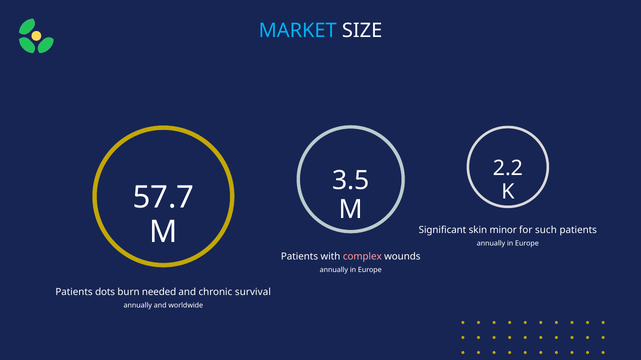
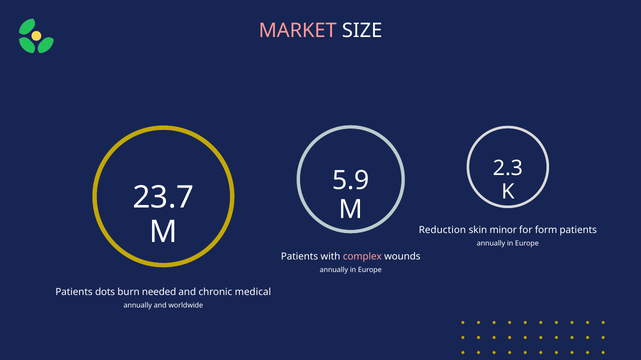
MARKET colour: light blue -> pink
2.2: 2.2 -> 2.3
3.5: 3.5 -> 5.9
57.7: 57.7 -> 23.7
Significant: Significant -> Reduction
such: such -> form
survival: survival -> medical
